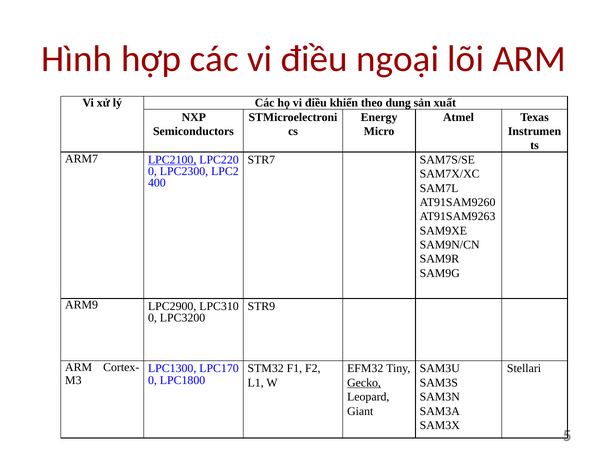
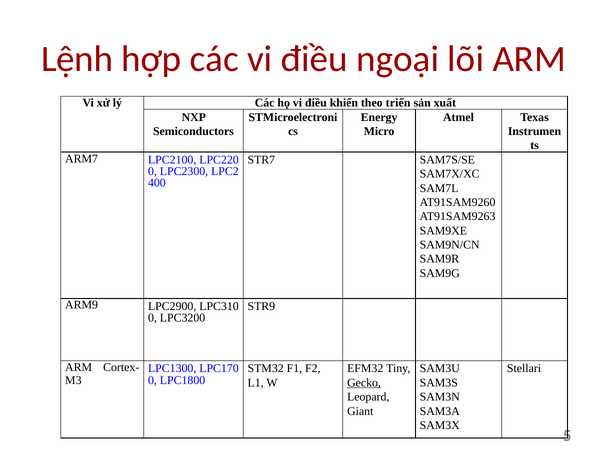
Hình: Hình -> Lệnh
dung: dung -> triển
LPC2100 underline: present -> none
